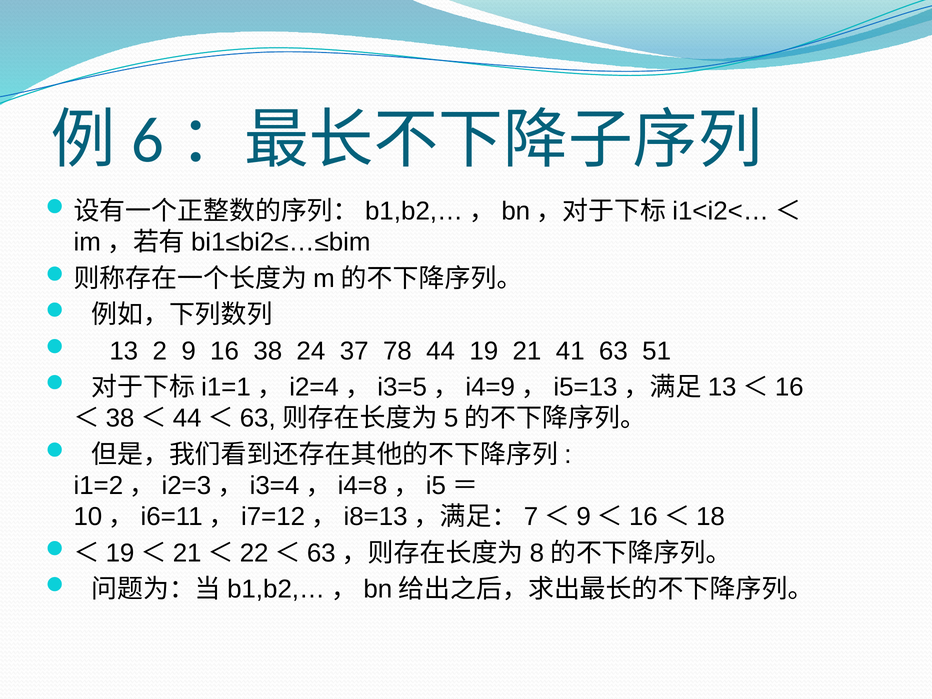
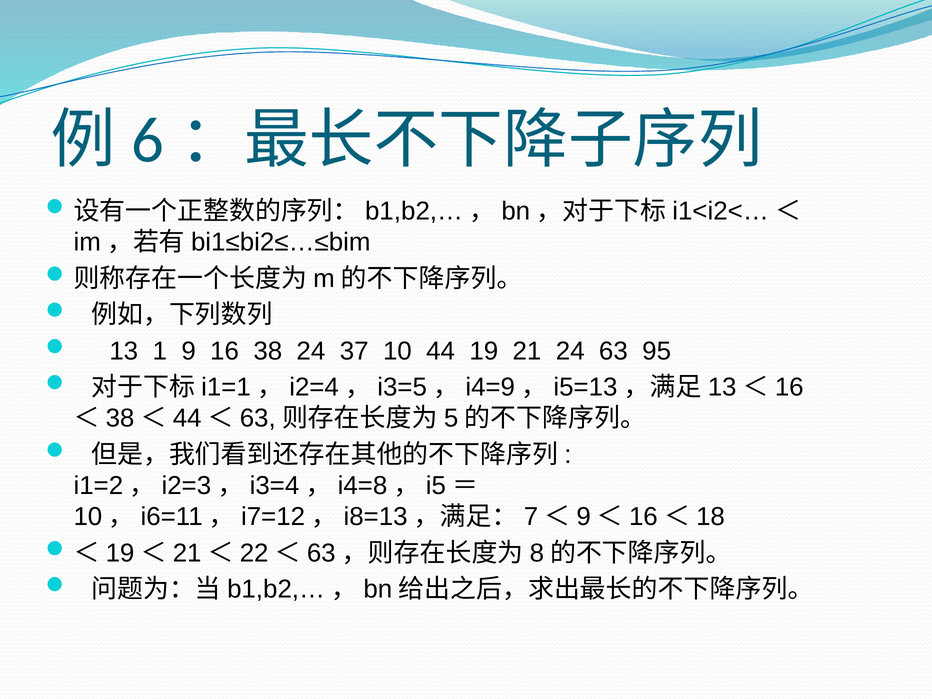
2: 2 -> 1
78: 78 -> 10
21 41: 41 -> 24
51: 51 -> 95
